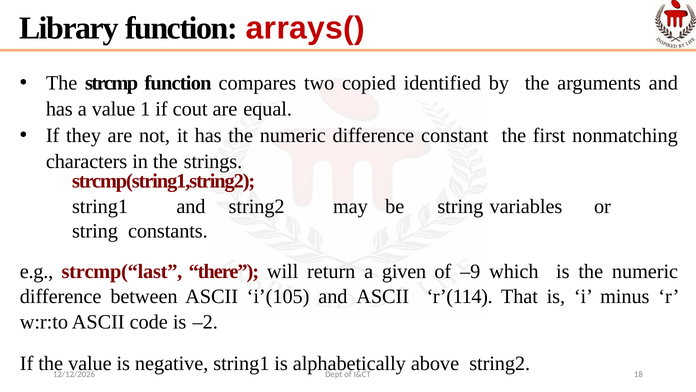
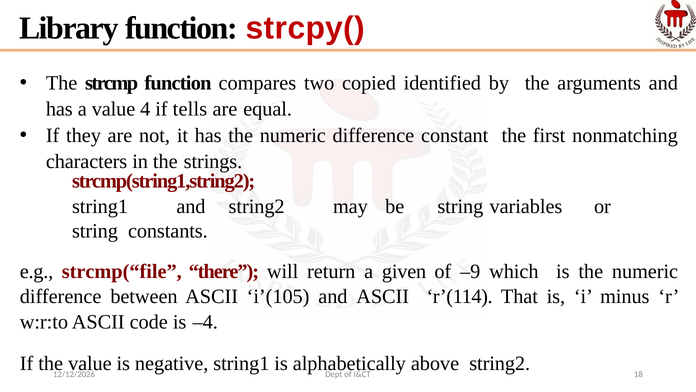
arrays(: arrays( -> strcpy(
1: 1 -> 4
cout: cout -> tells
strcmp(“last: strcmp(“last -> strcmp(“file
–2: –2 -> –4
